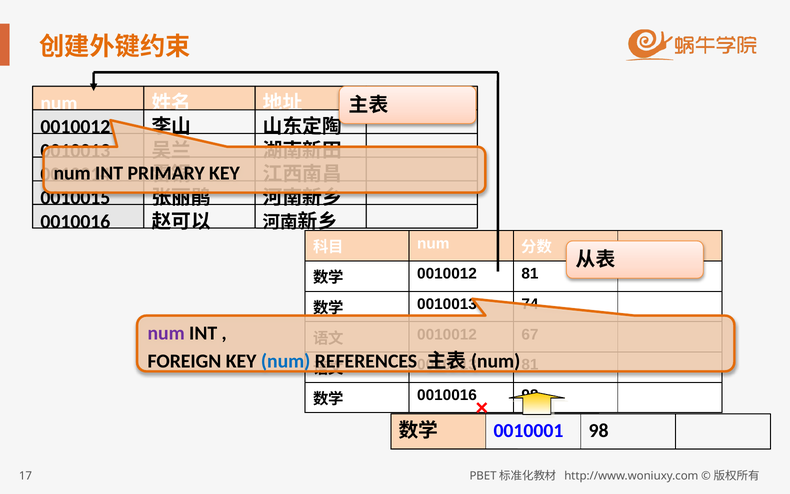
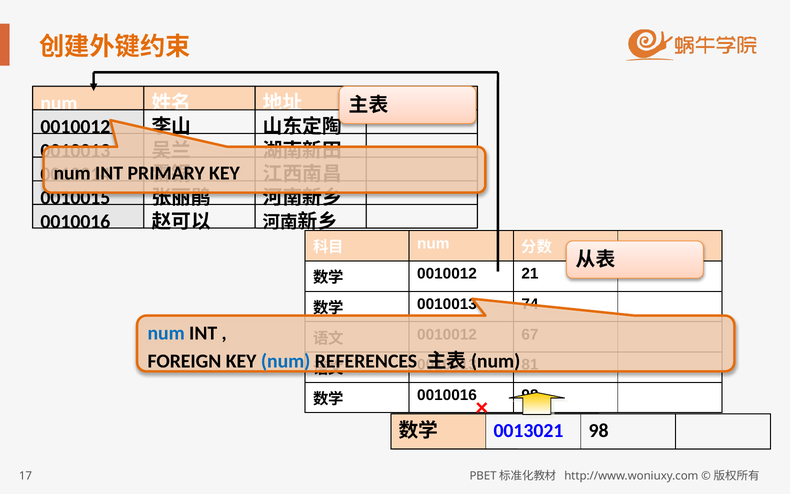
0010012 81: 81 -> 21
num at (166, 333) colour: purple -> blue
0010001: 0010001 -> 0013021
